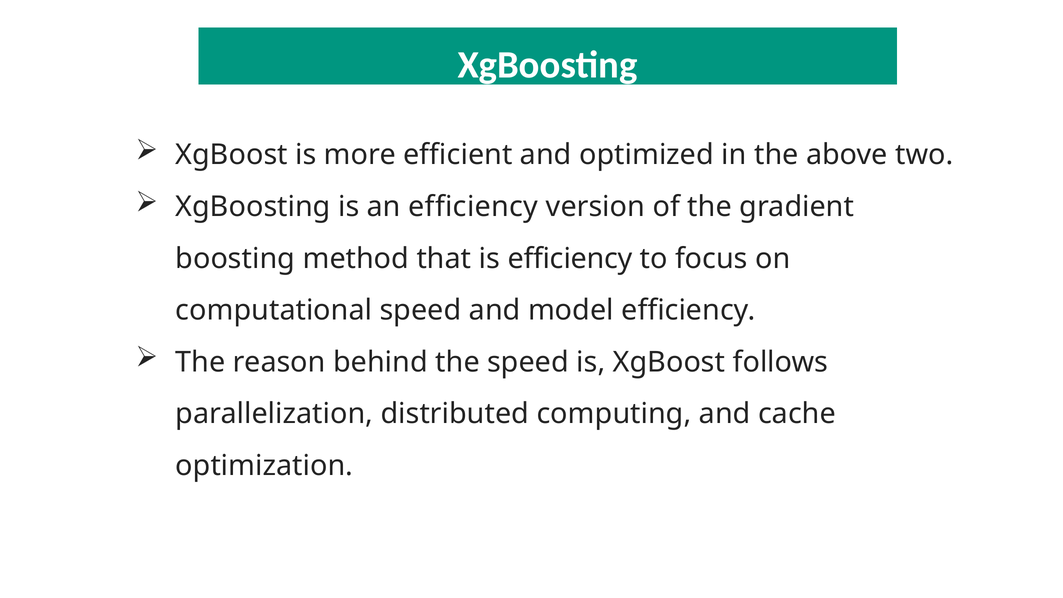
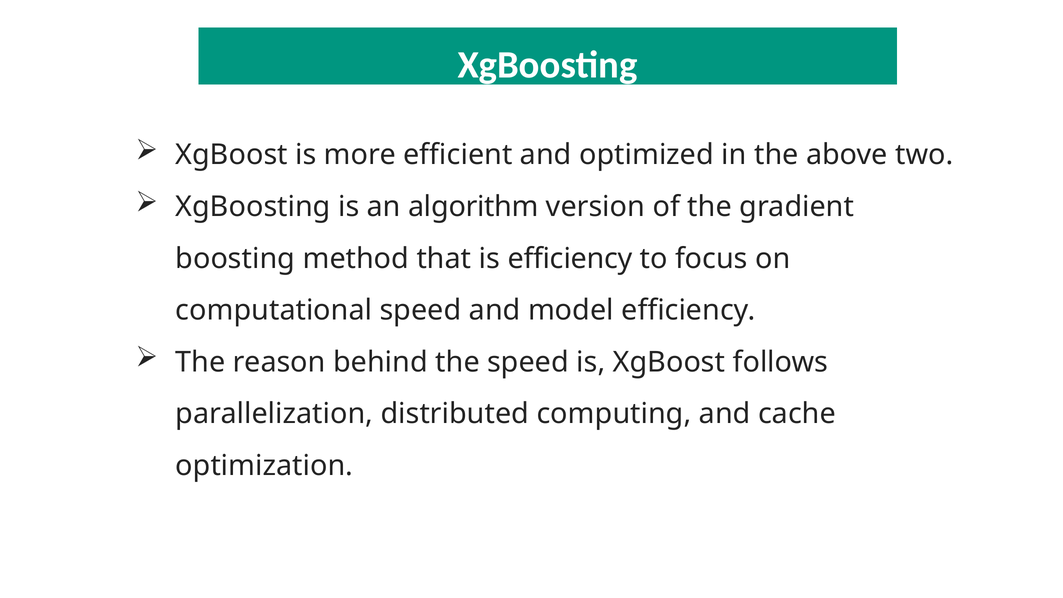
an efficiency: efficiency -> algorithm
